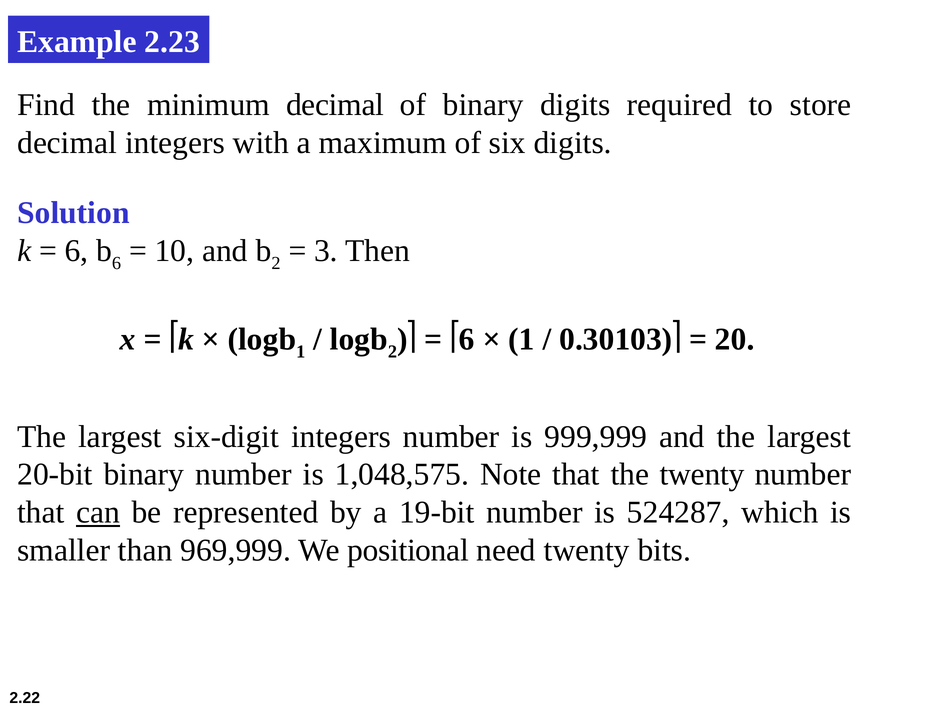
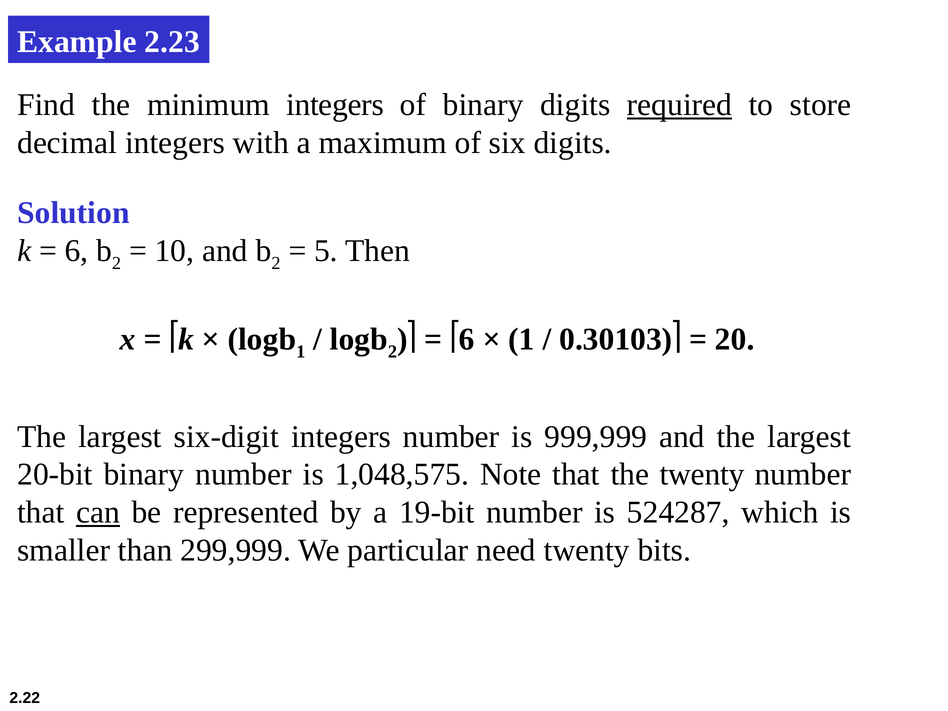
minimum decimal: decimal -> integers
required underline: none -> present
6 at (117, 263): 6 -> 2
3: 3 -> 5
969,999: 969,999 -> 299,999
positional: positional -> particular
